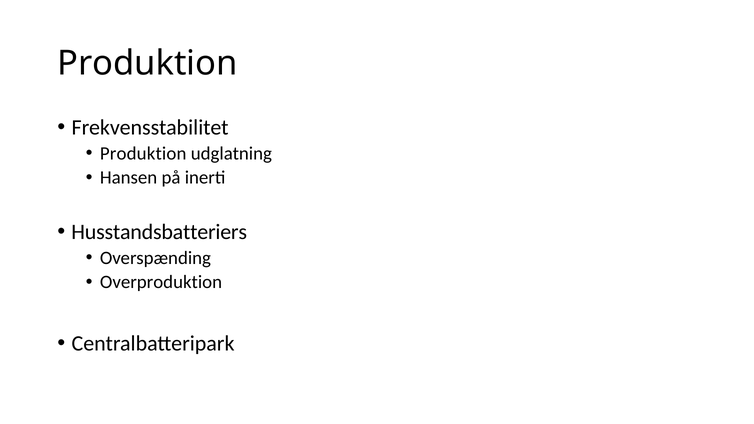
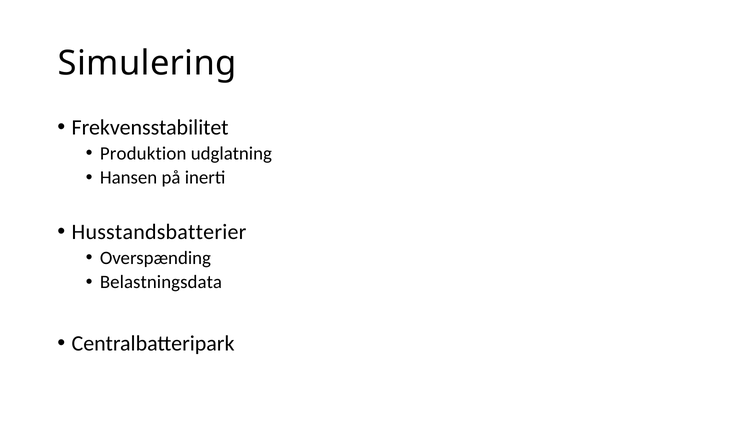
Produktion at (147, 63): Produktion -> Simulering
Husstandsbatteriers: Husstandsbatteriers -> Husstandsbatterier
Overproduktion: Overproduktion -> Belastningsdata
